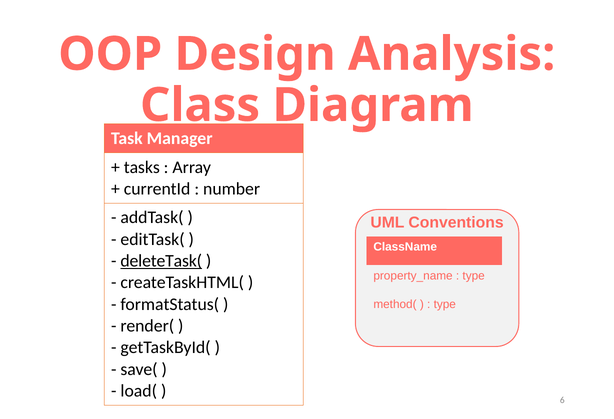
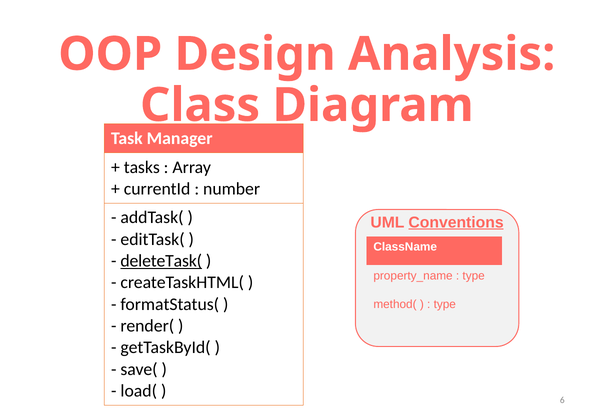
Conventions underline: none -> present
